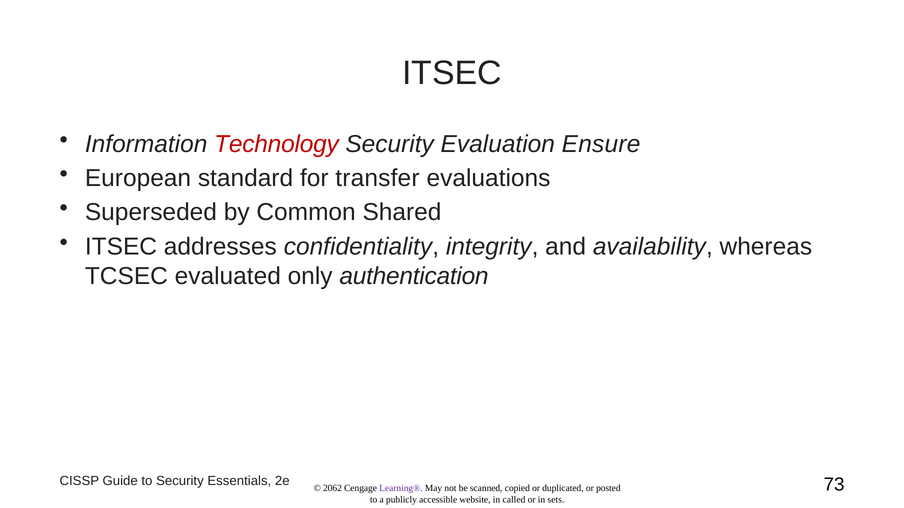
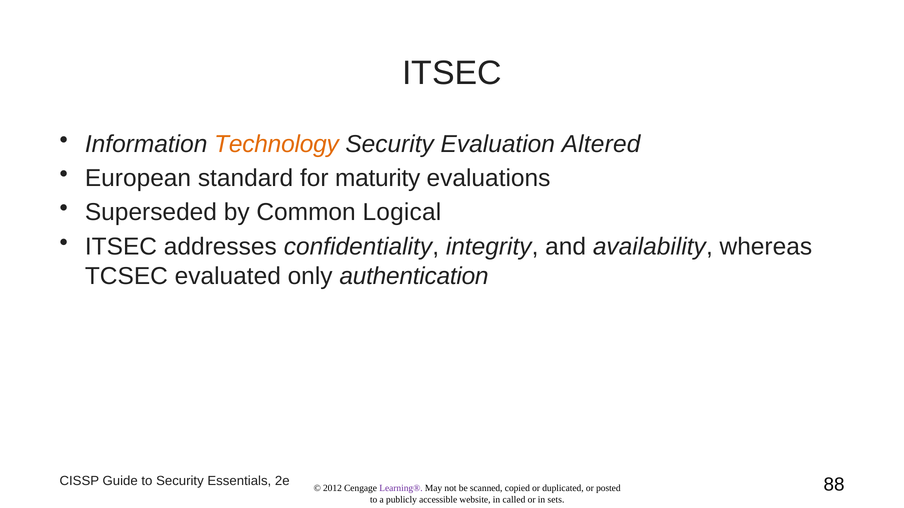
Technology colour: red -> orange
Ensure: Ensure -> Altered
transfer: transfer -> maturity
Shared: Shared -> Logical
73: 73 -> 88
2062: 2062 -> 2012
